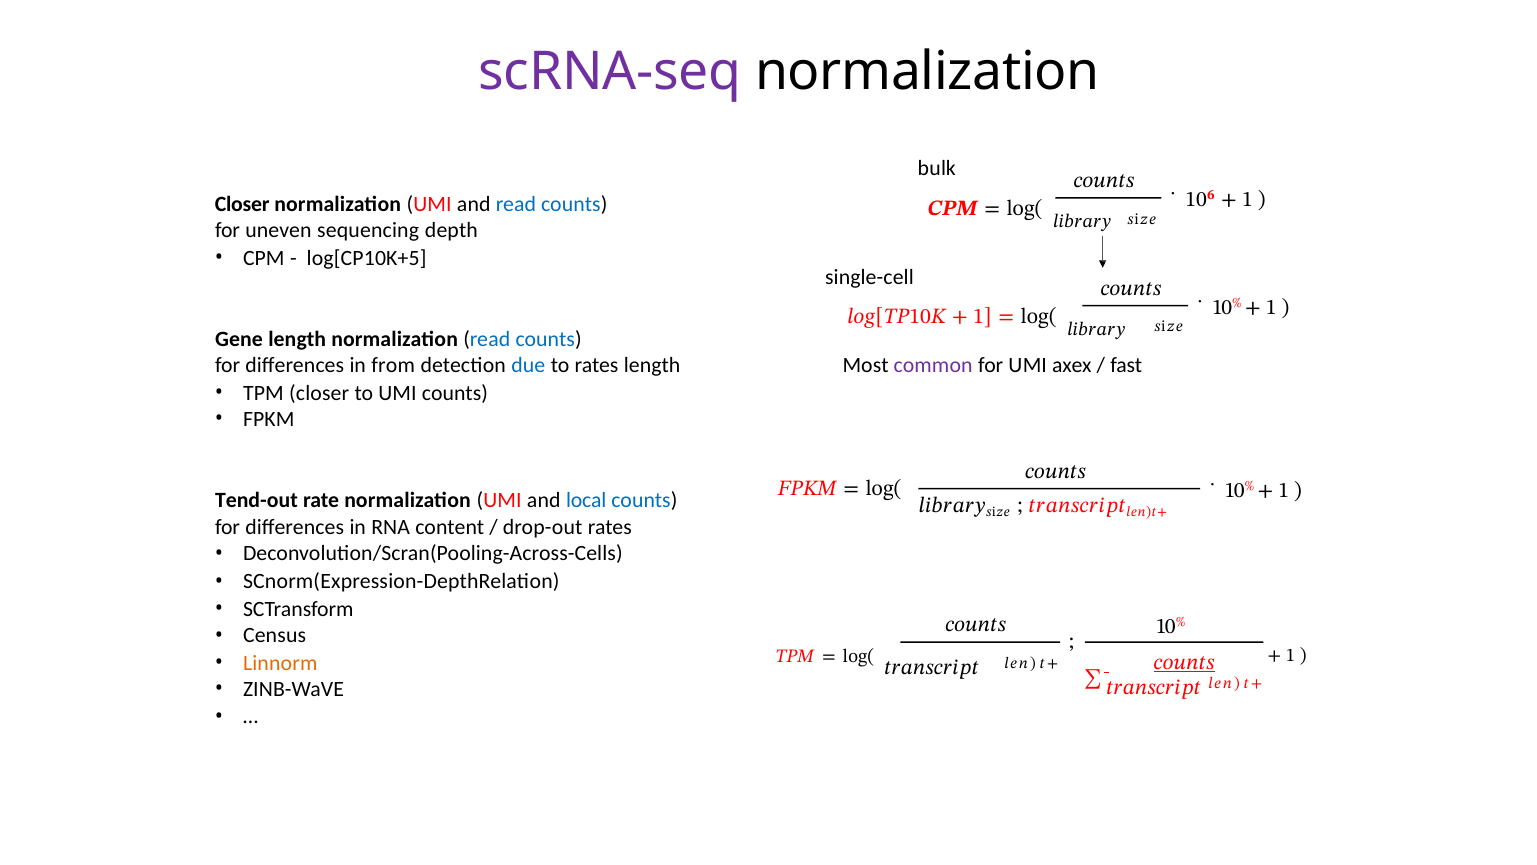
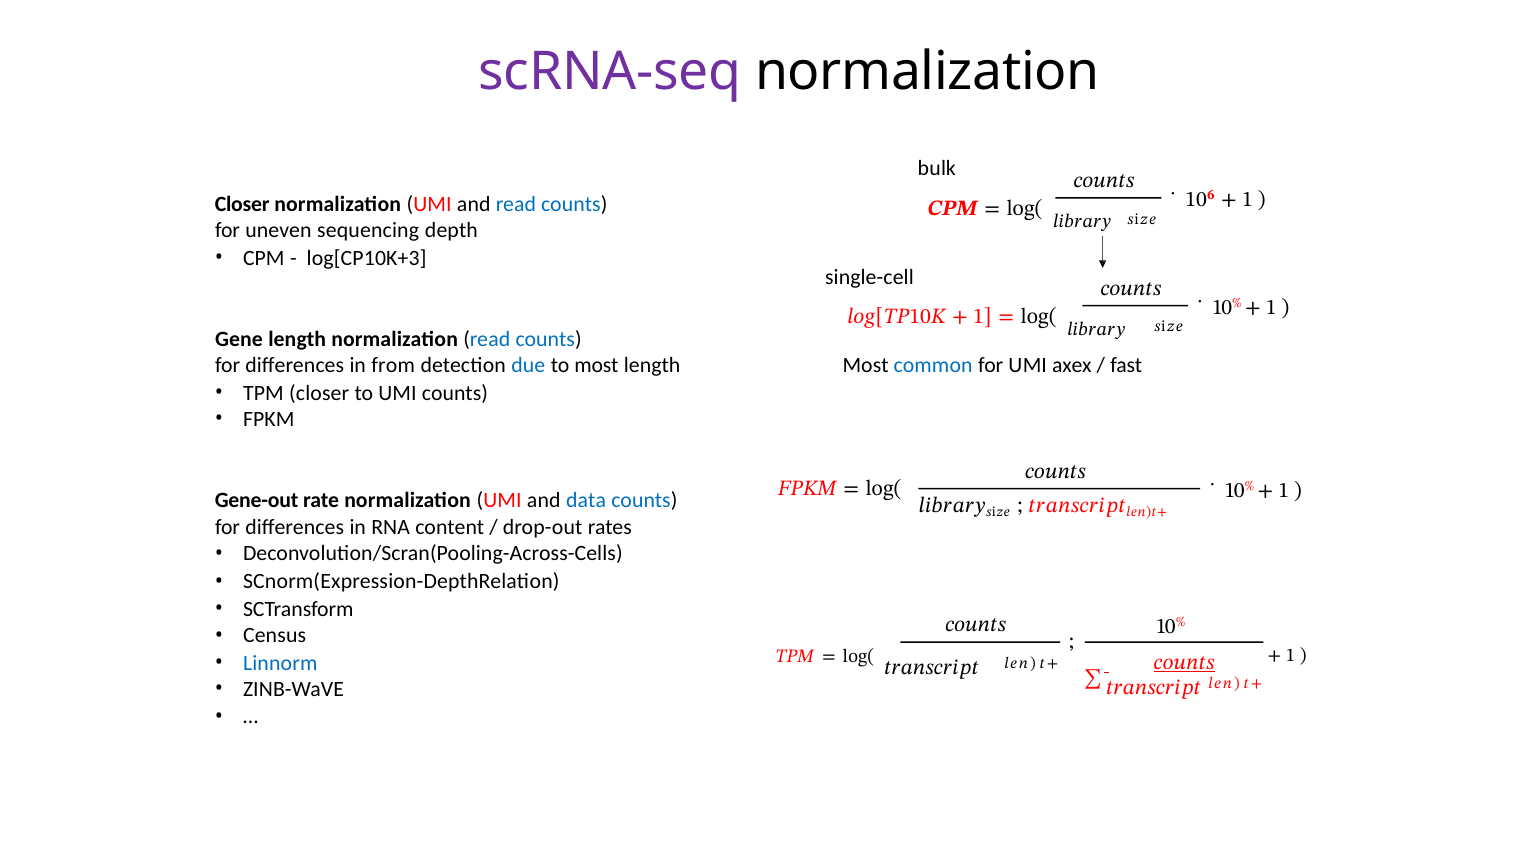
log[CP10K+5: log[CP10K+5 -> log[CP10K+3
common colour: purple -> blue
to rates: rates -> most
Tend-out: Tend-out -> Gene-out
local: local -> data
Linnorm colour: orange -> blue
